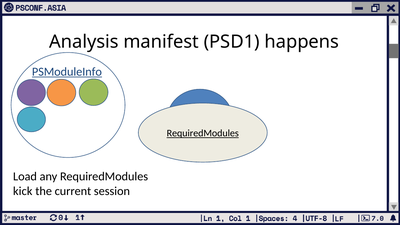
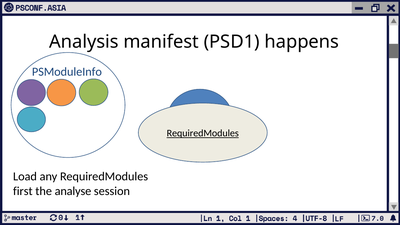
PSModuleInfo underline: present -> none
kick: kick -> first
current: current -> analyse
